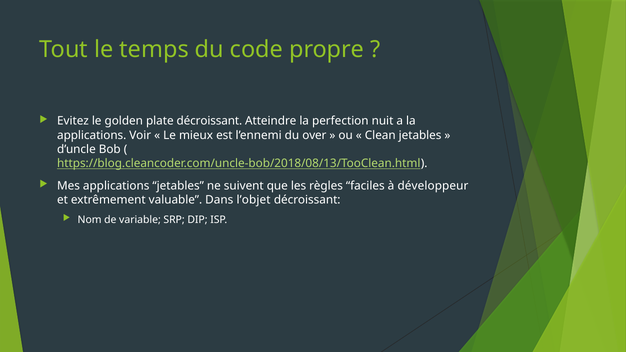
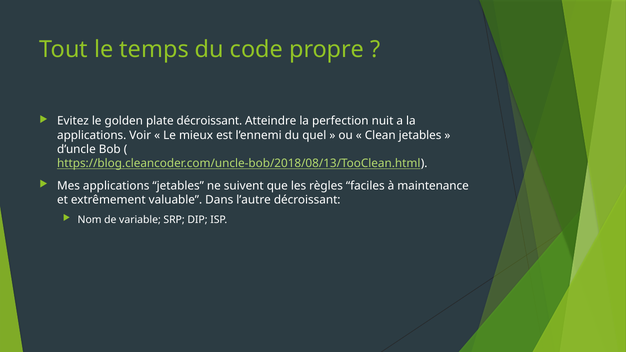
over: over -> quel
développeur: développeur -> maintenance
l’objet: l’objet -> l’autre
